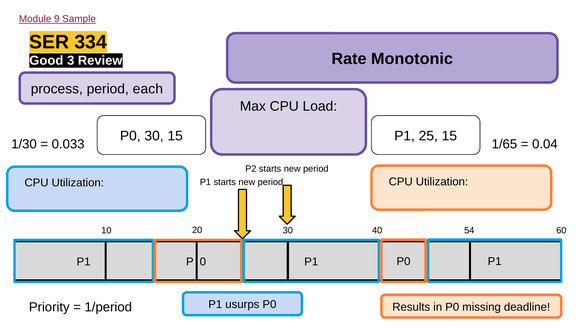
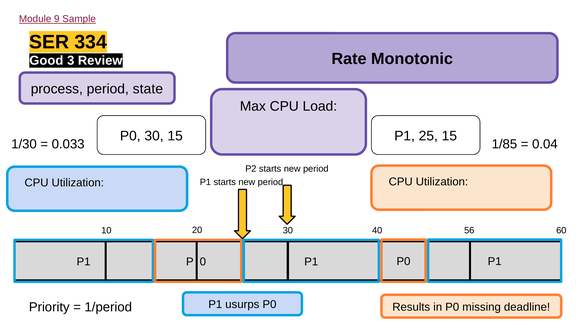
each: each -> state
1/65: 1/65 -> 1/85
54: 54 -> 56
